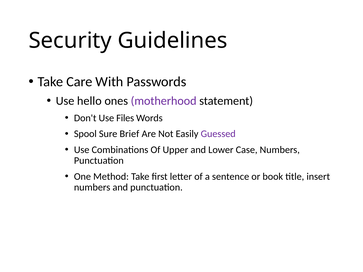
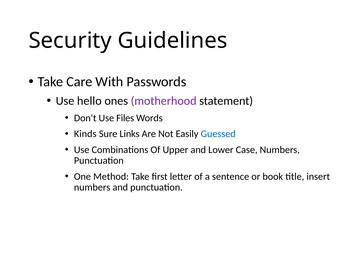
Spool: Spool -> Kinds
Brief: Brief -> Links
Guessed colour: purple -> blue
